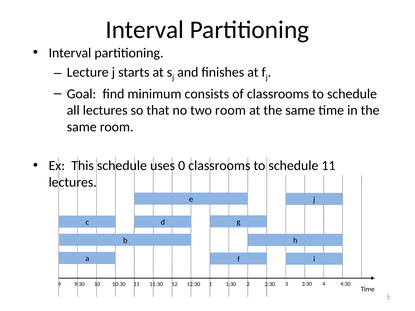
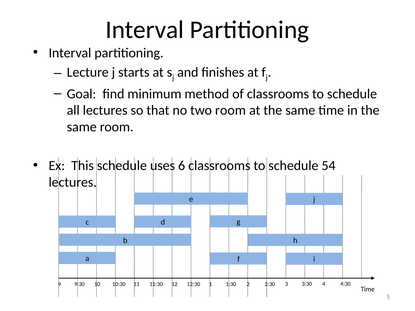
consists: consists -> method
0: 0 -> 6
schedule 11: 11 -> 54
